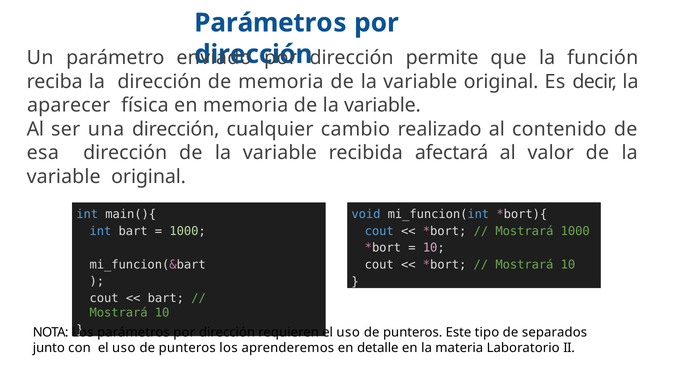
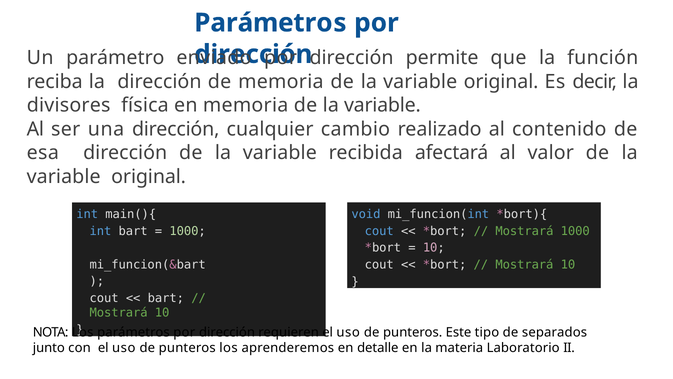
aparecer: aparecer -> divisores
